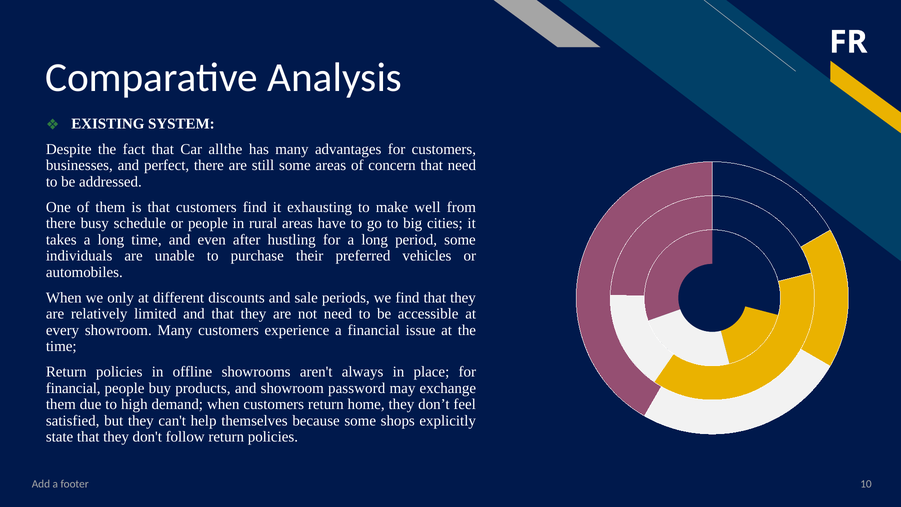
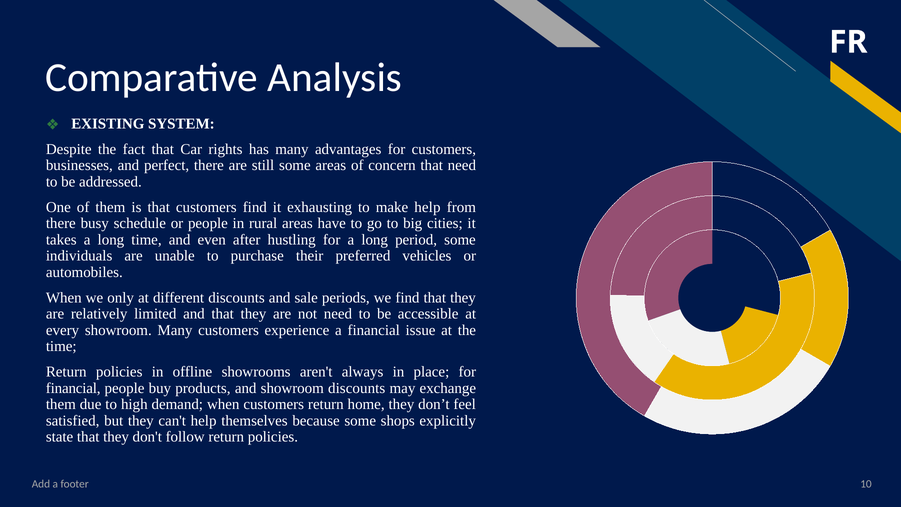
allthe: allthe -> rights
make well: well -> help
showroom password: password -> discounts
